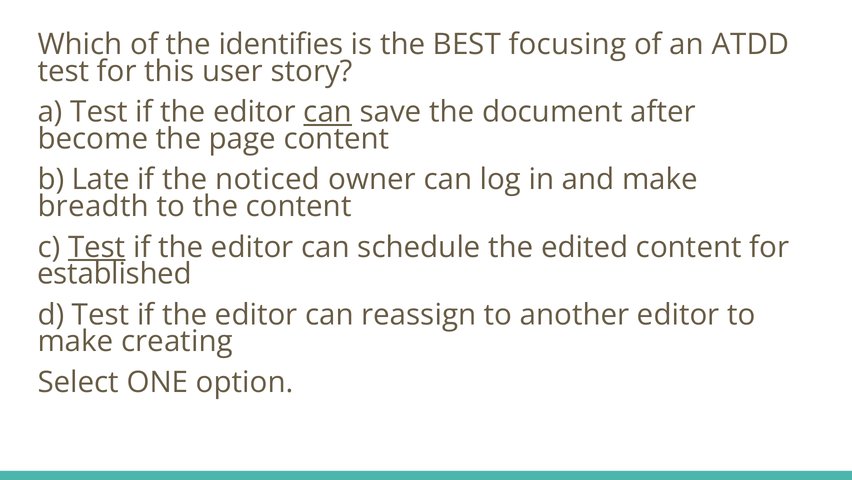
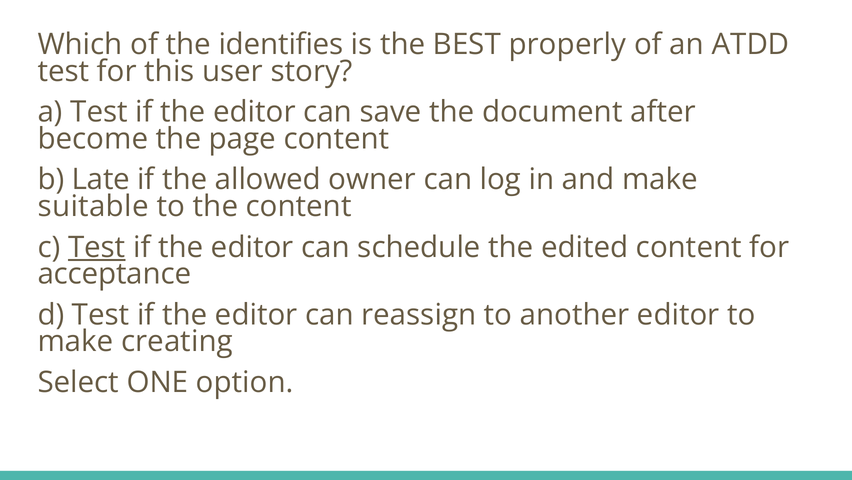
focusing: focusing -> properly
can at (328, 112) underline: present -> none
noticed: noticed -> allowed
breadth: breadth -> suitable
established: established -> acceptance
